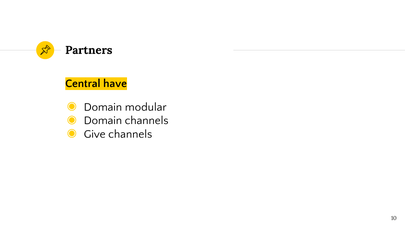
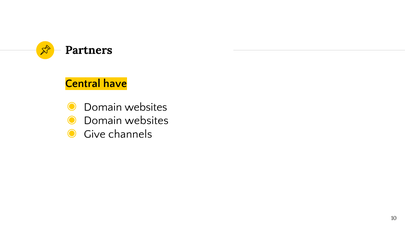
modular at (146, 107): modular -> websites
channels at (147, 121): channels -> websites
